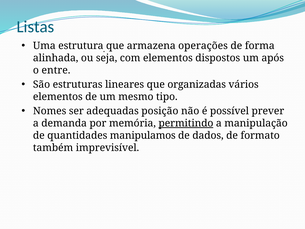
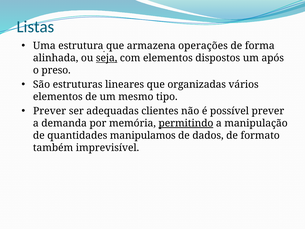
seja underline: none -> present
entre: entre -> preso
Nomes at (50, 111): Nomes -> Prever
posição: posição -> clientes
